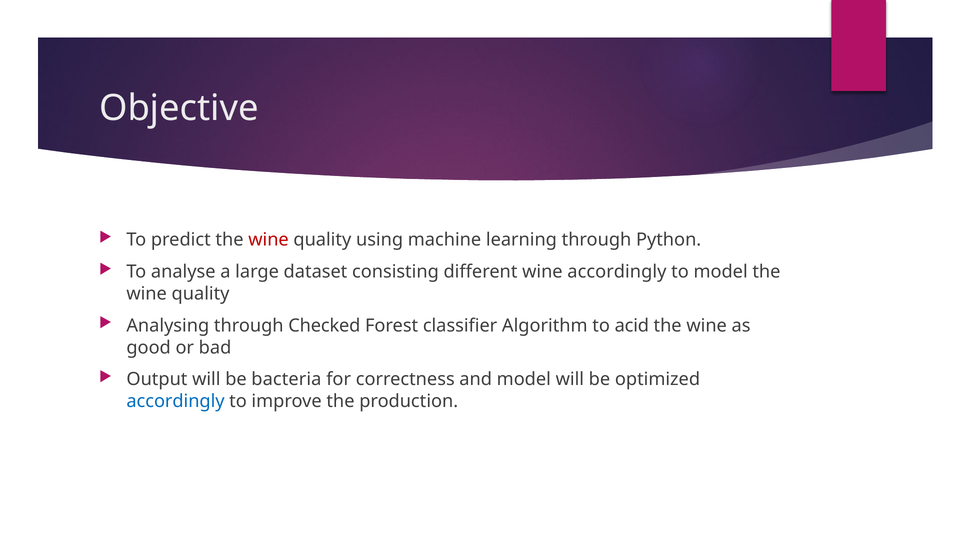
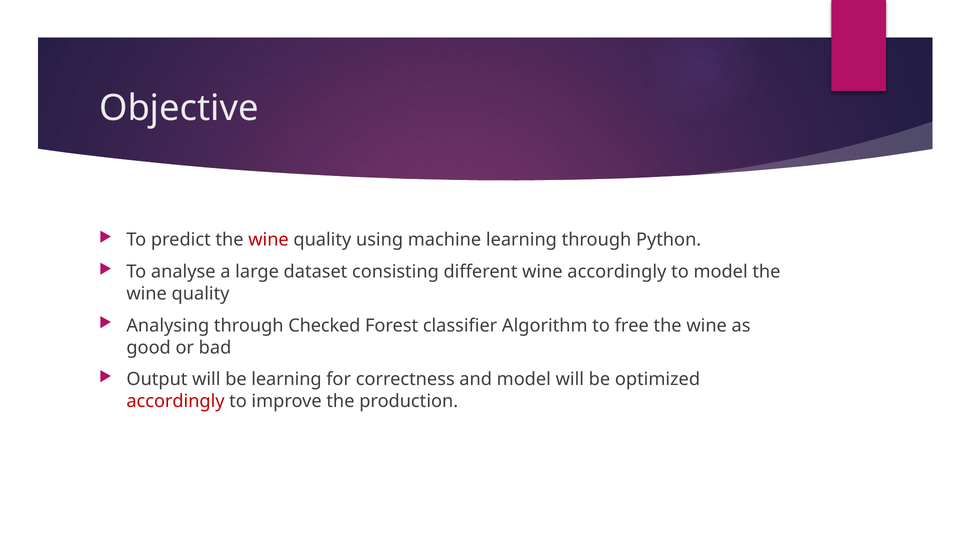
acid: acid -> free
be bacteria: bacteria -> learning
accordingly at (176, 401) colour: blue -> red
